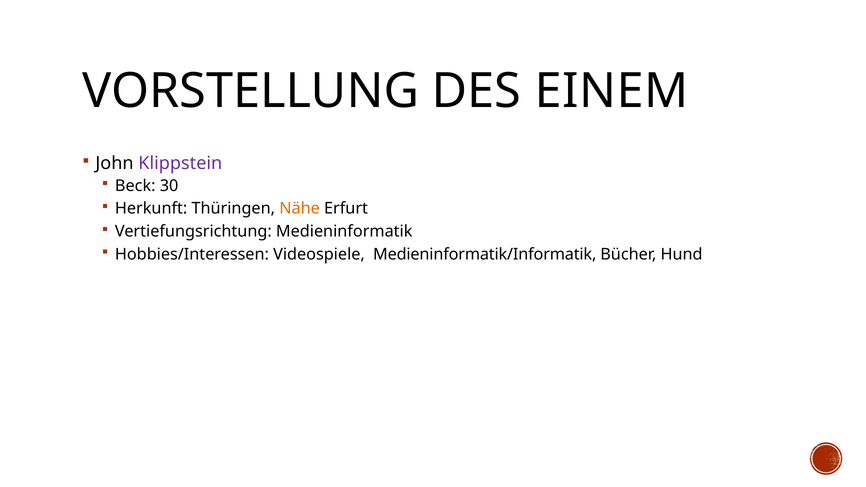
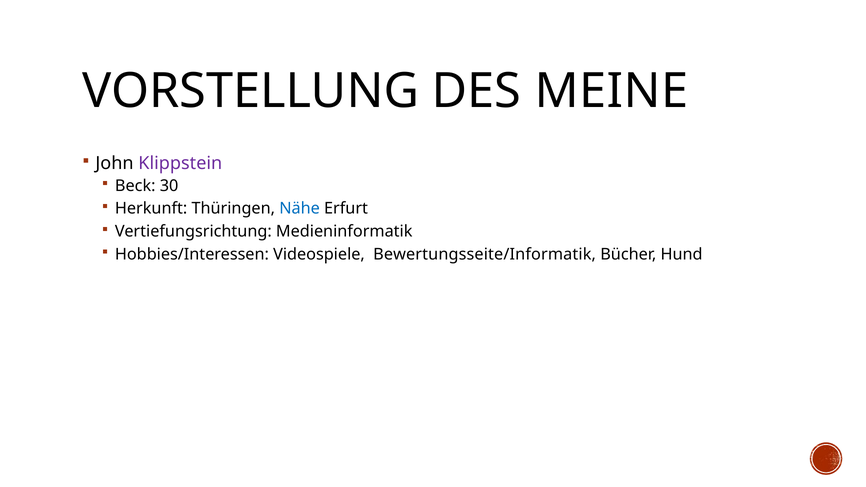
EINEM: EINEM -> MEINE
Nähe colour: orange -> blue
Medieninformatik/Informatik: Medieninformatik/Informatik -> Bewertungsseite/Informatik
